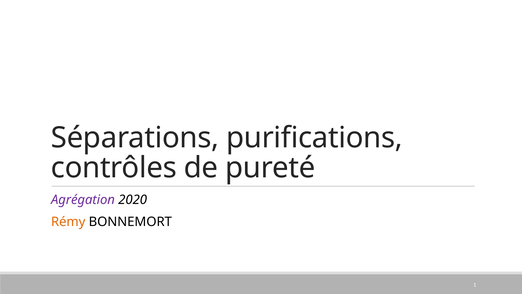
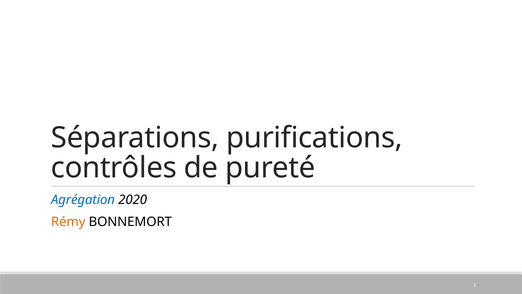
Agrégation colour: purple -> blue
